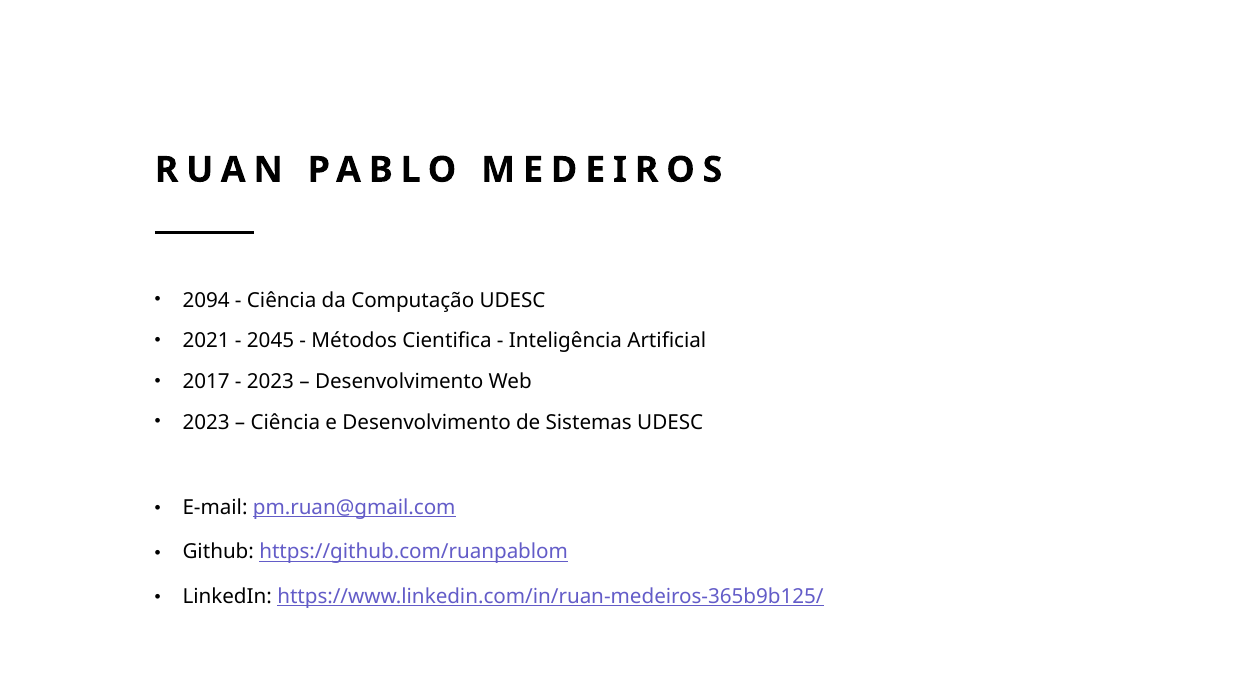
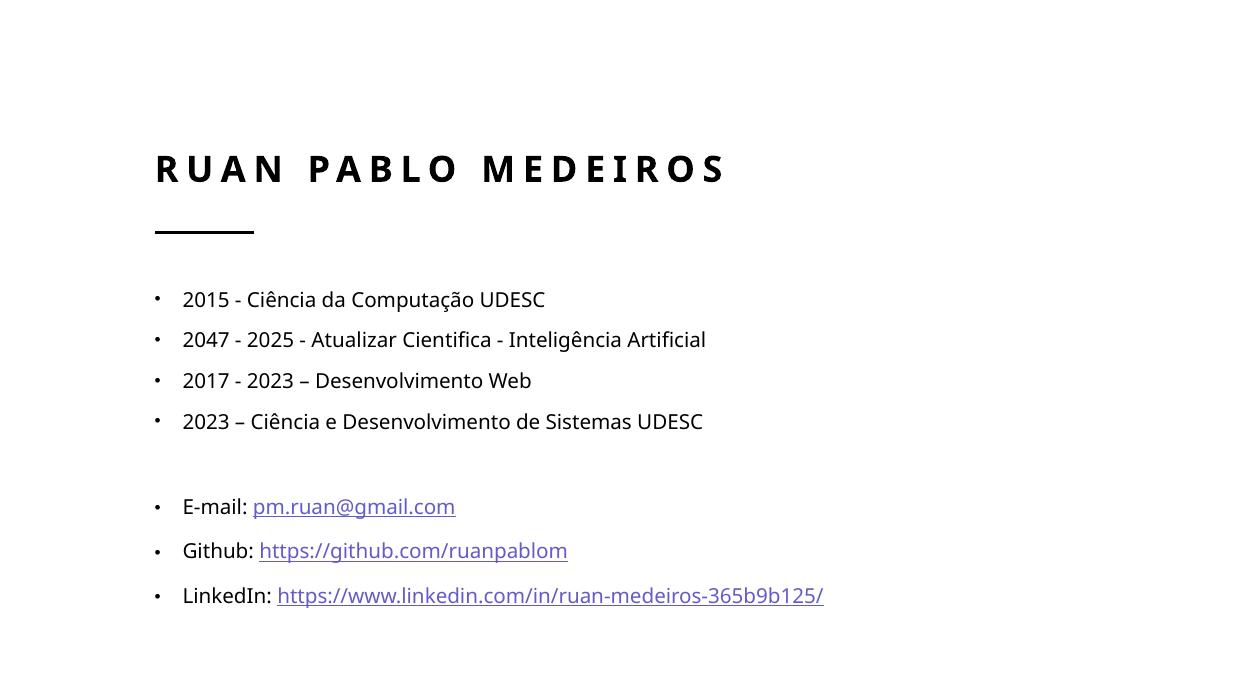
2094: 2094 -> 2015
2021: 2021 -> 2047
2045: 2045 -> 2025
Métodos: Métodos -> Atualizar
